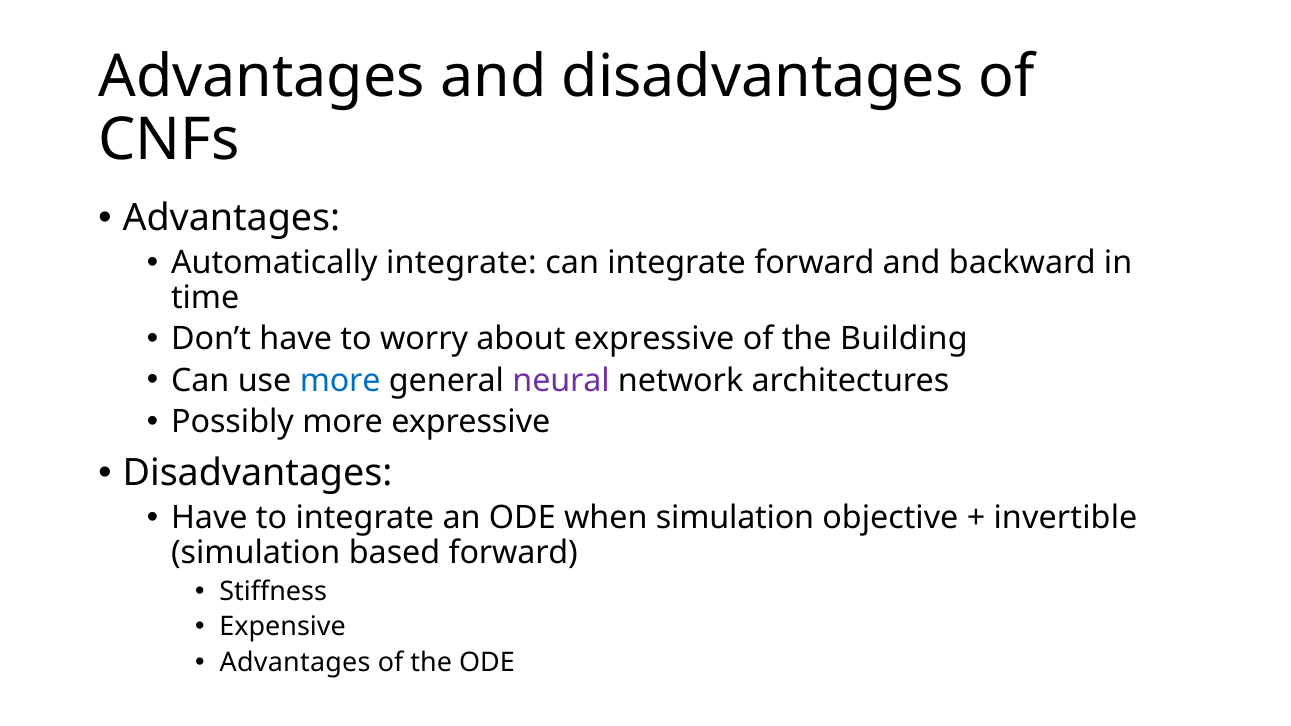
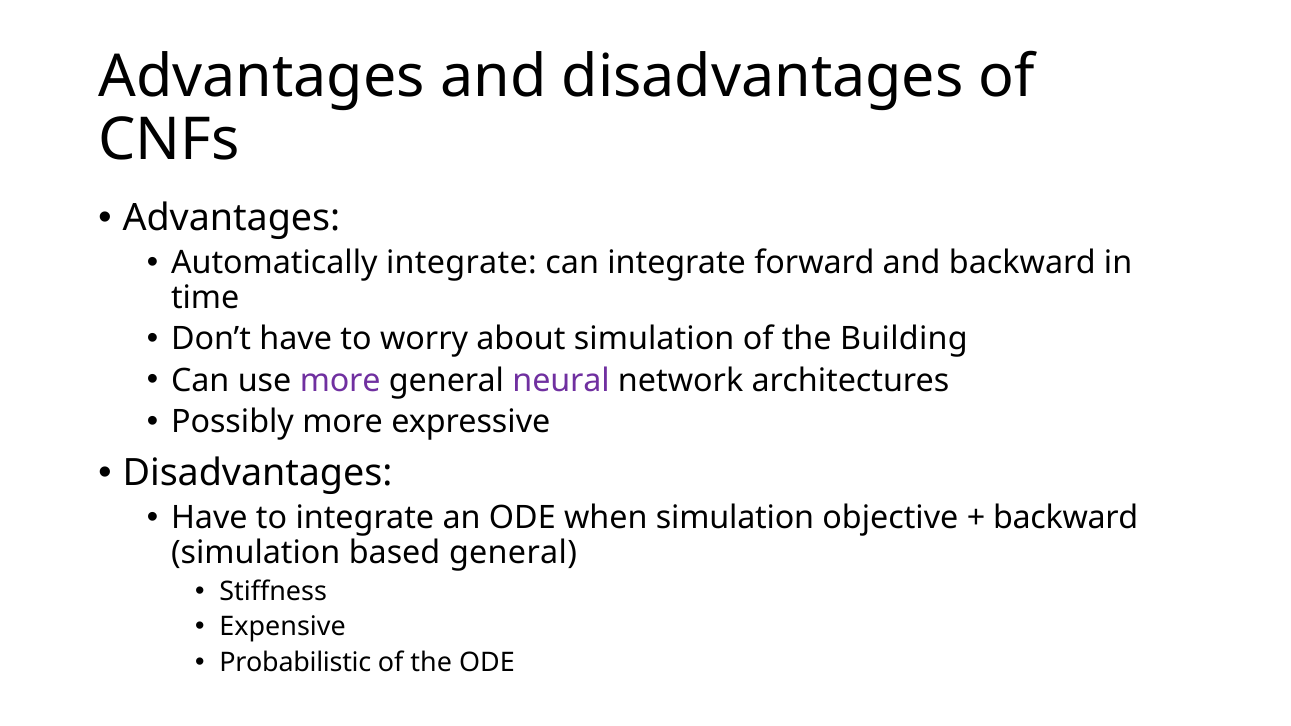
about expressive: expressive -> simulation
more at (340, 381) colour: blue -> purple
invertible at (1065, 518): invertible -> backward
based forward: forward -> general
Advantages at (295, 663): Advantages -> Probabilistic
